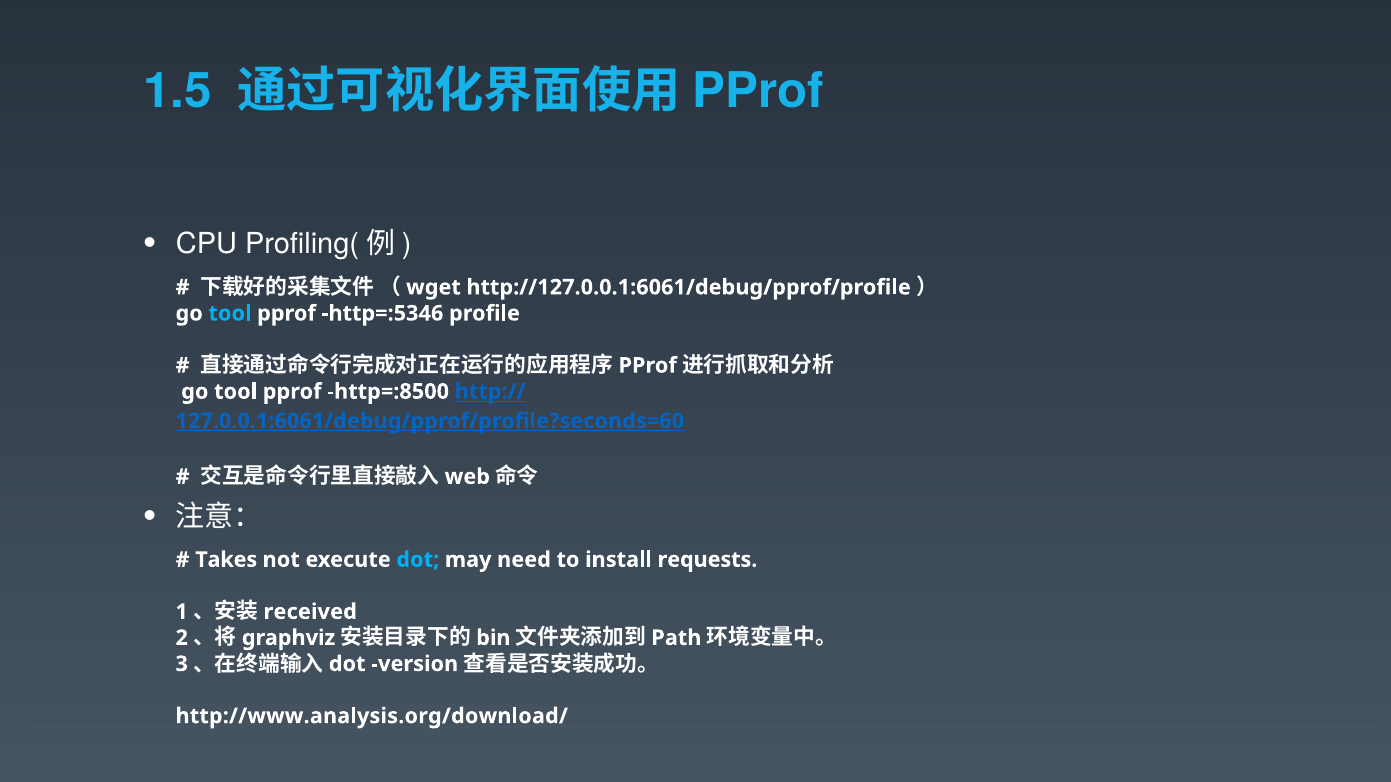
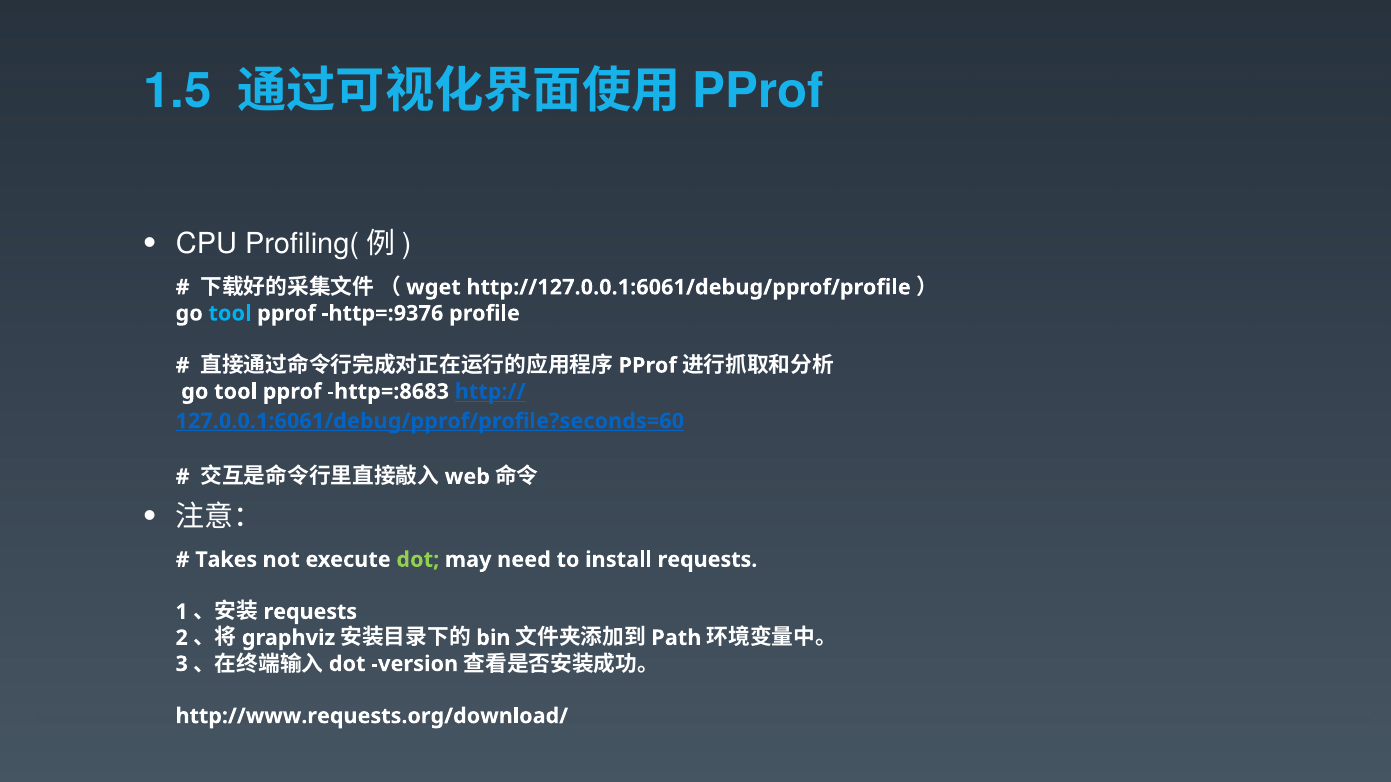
http=:5346: http=:5346 -> http=:9376
http=:8500: http=:8500 -> http=:8683
dot at (418, 560) colour: light blue -> light green
received at (310, 612): received -> requests
http://www.analysis.org/download/: http://www.analysis.org/download/ -> http://www.requests.org/download/
